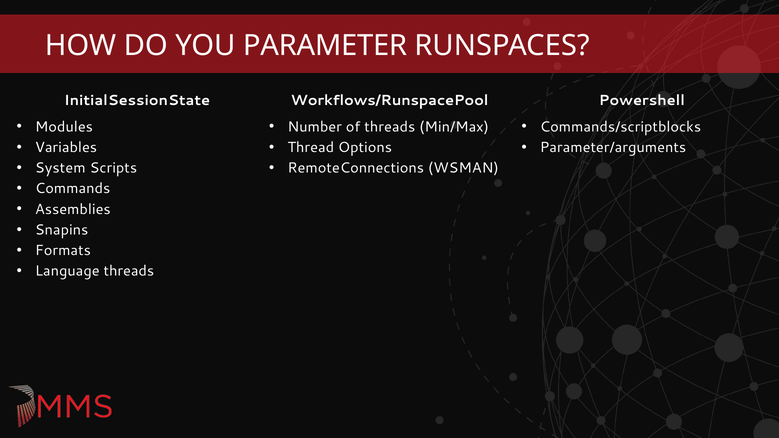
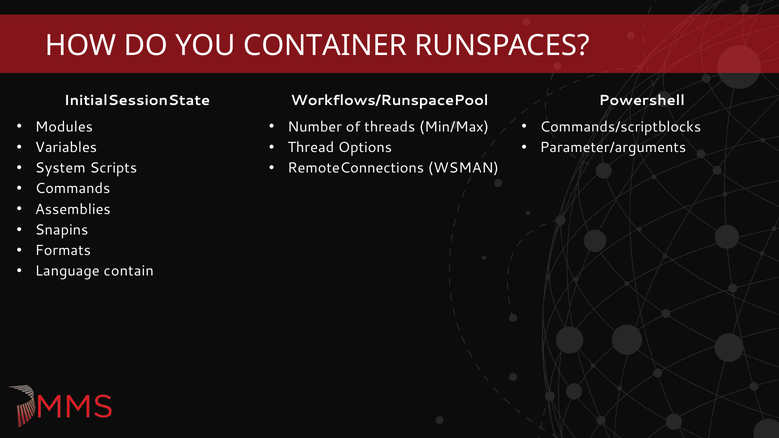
PARAMETER: PARAMETER -> CONTAINER
Language threads: threads -> contain
